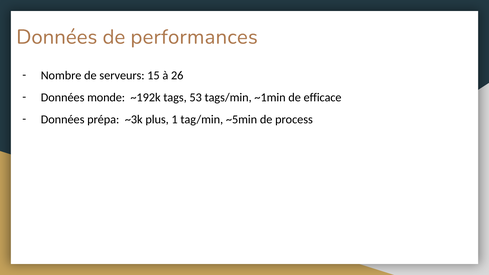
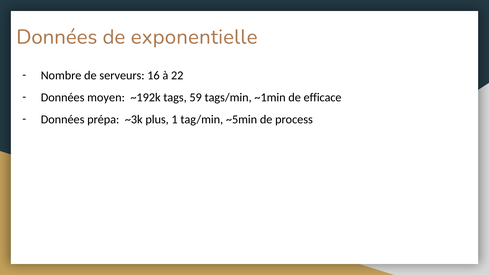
performances: performances -> exponentielle
15: 15 -> 16
26: 26 -> 22
monde: monde -> moyen
53: 53 -> 59
